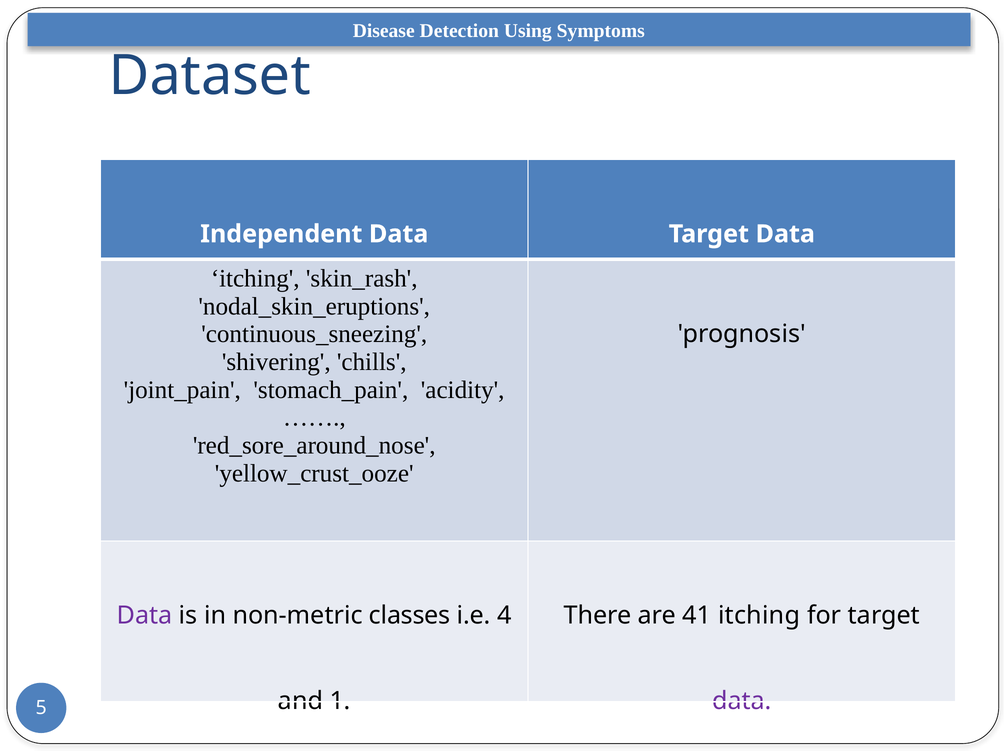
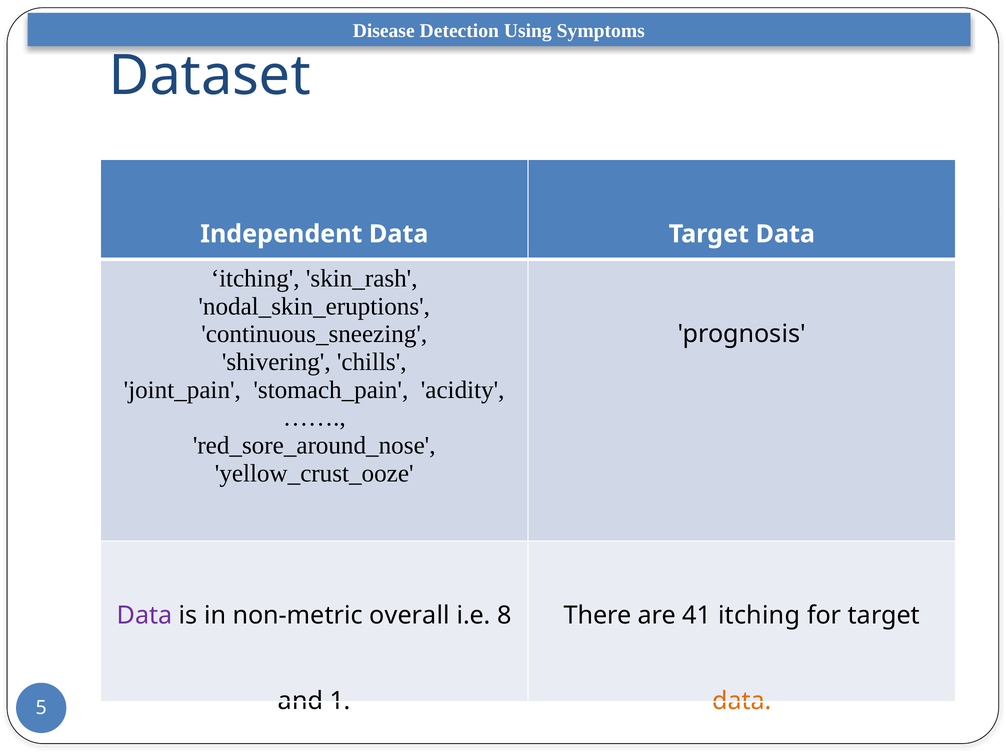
classes: classes -> overall
4: 4 -> 8
data at (742, 702) colour: purple -> orange
